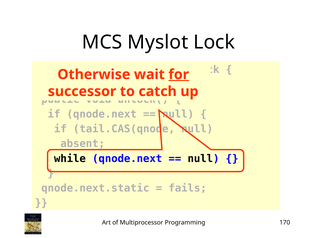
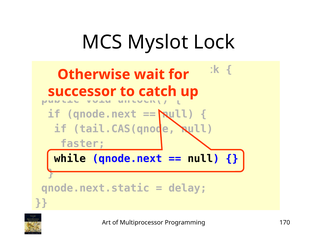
for underline: present -> none
absent: absent -> faster
fails: fails -> delay
